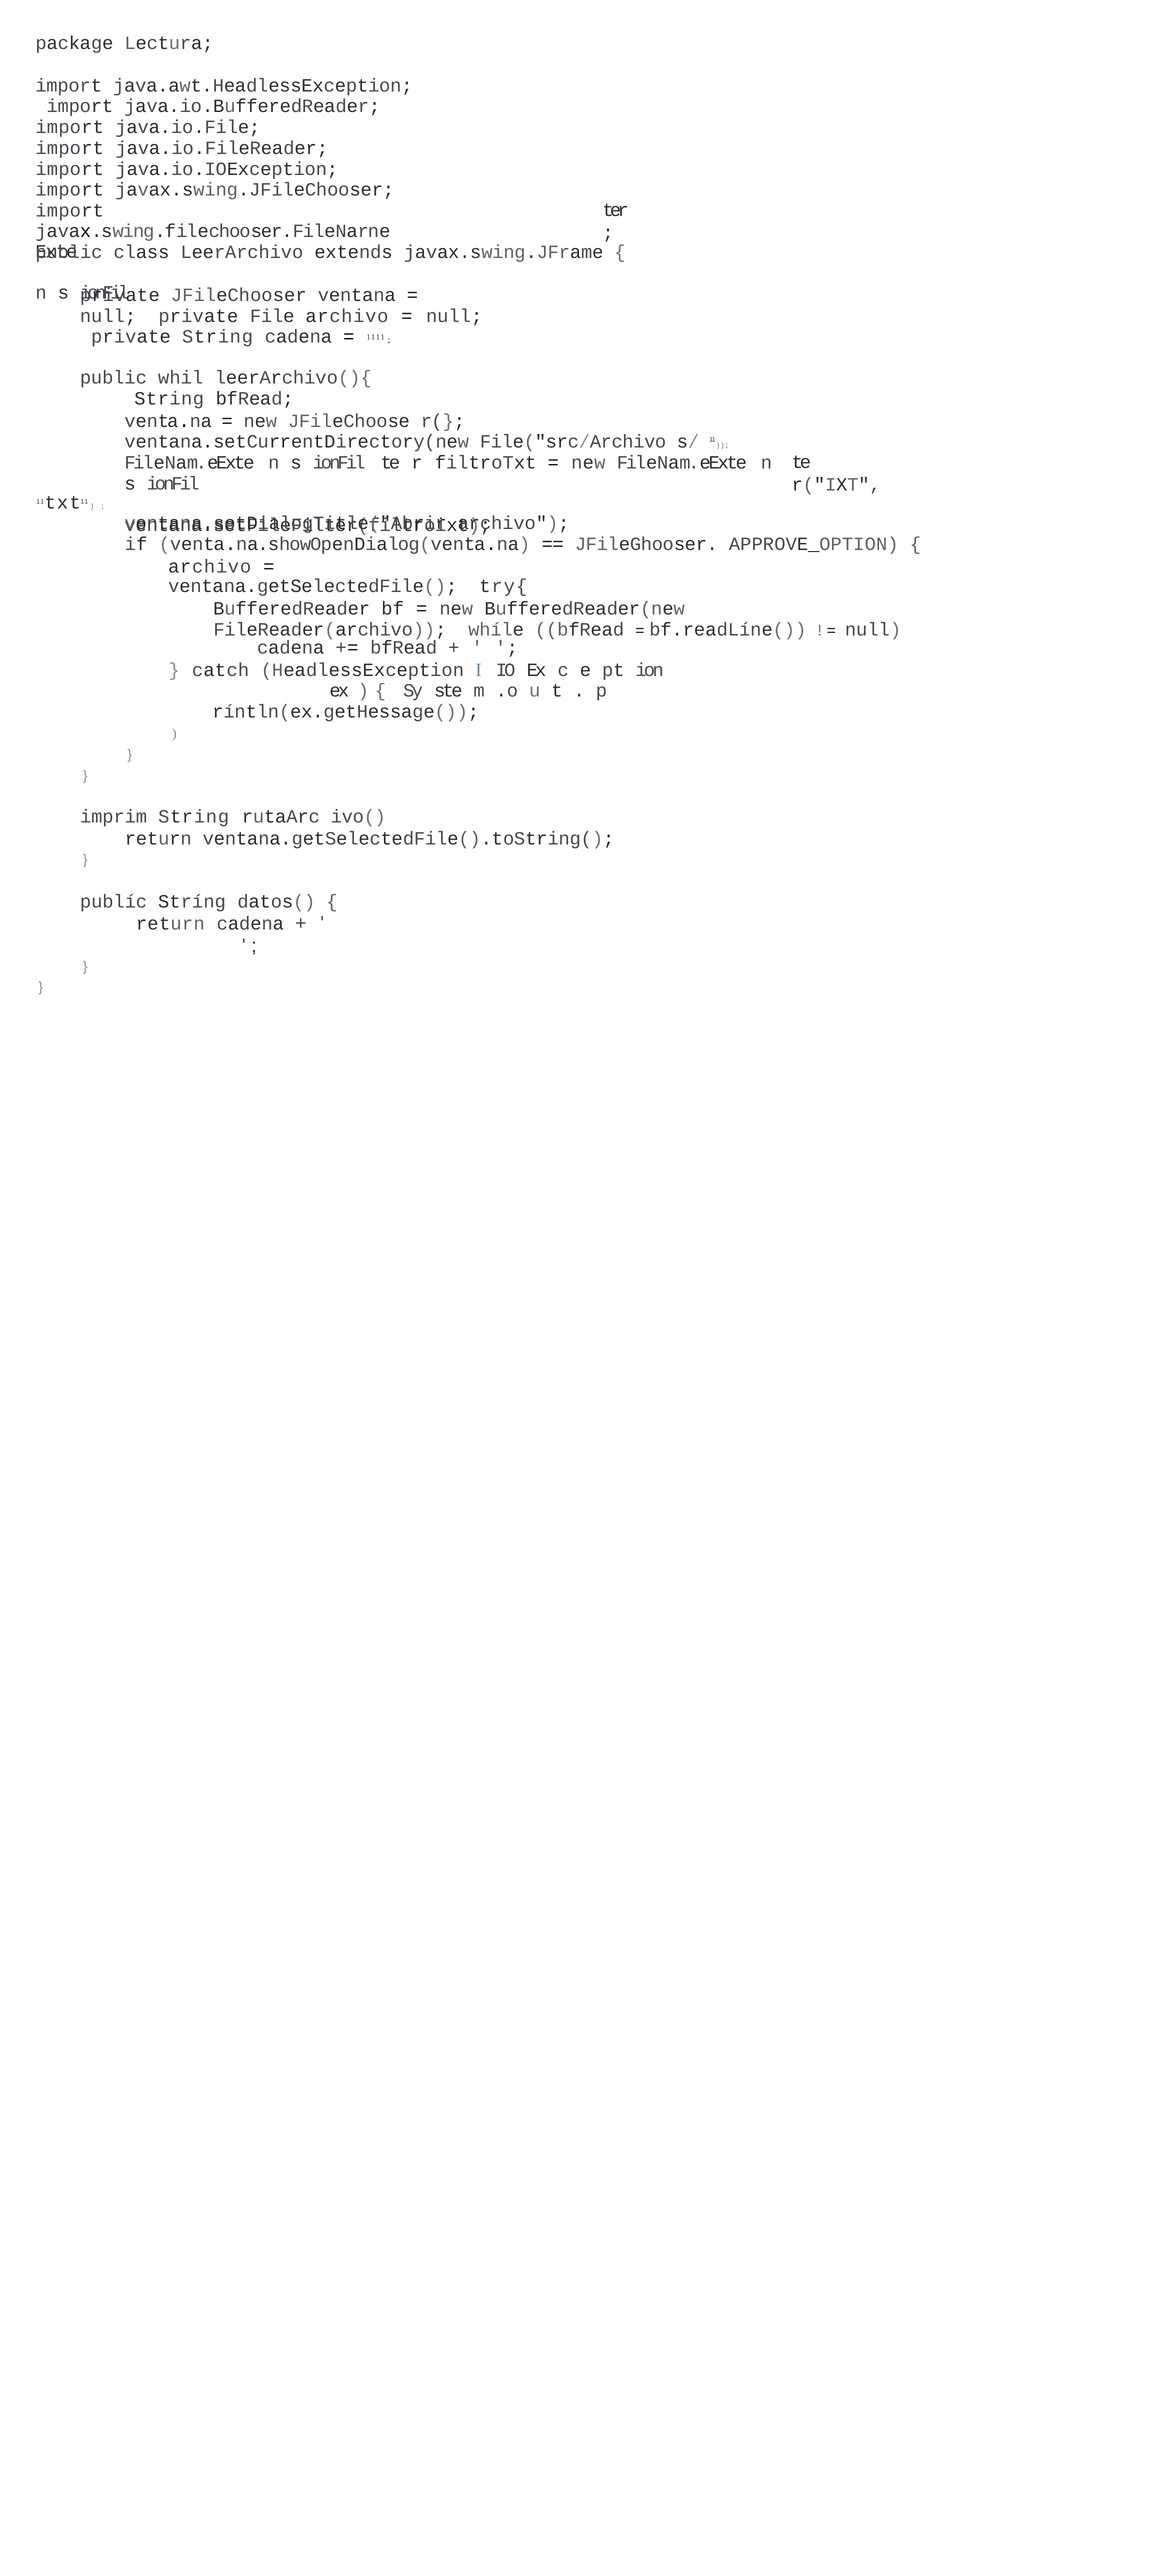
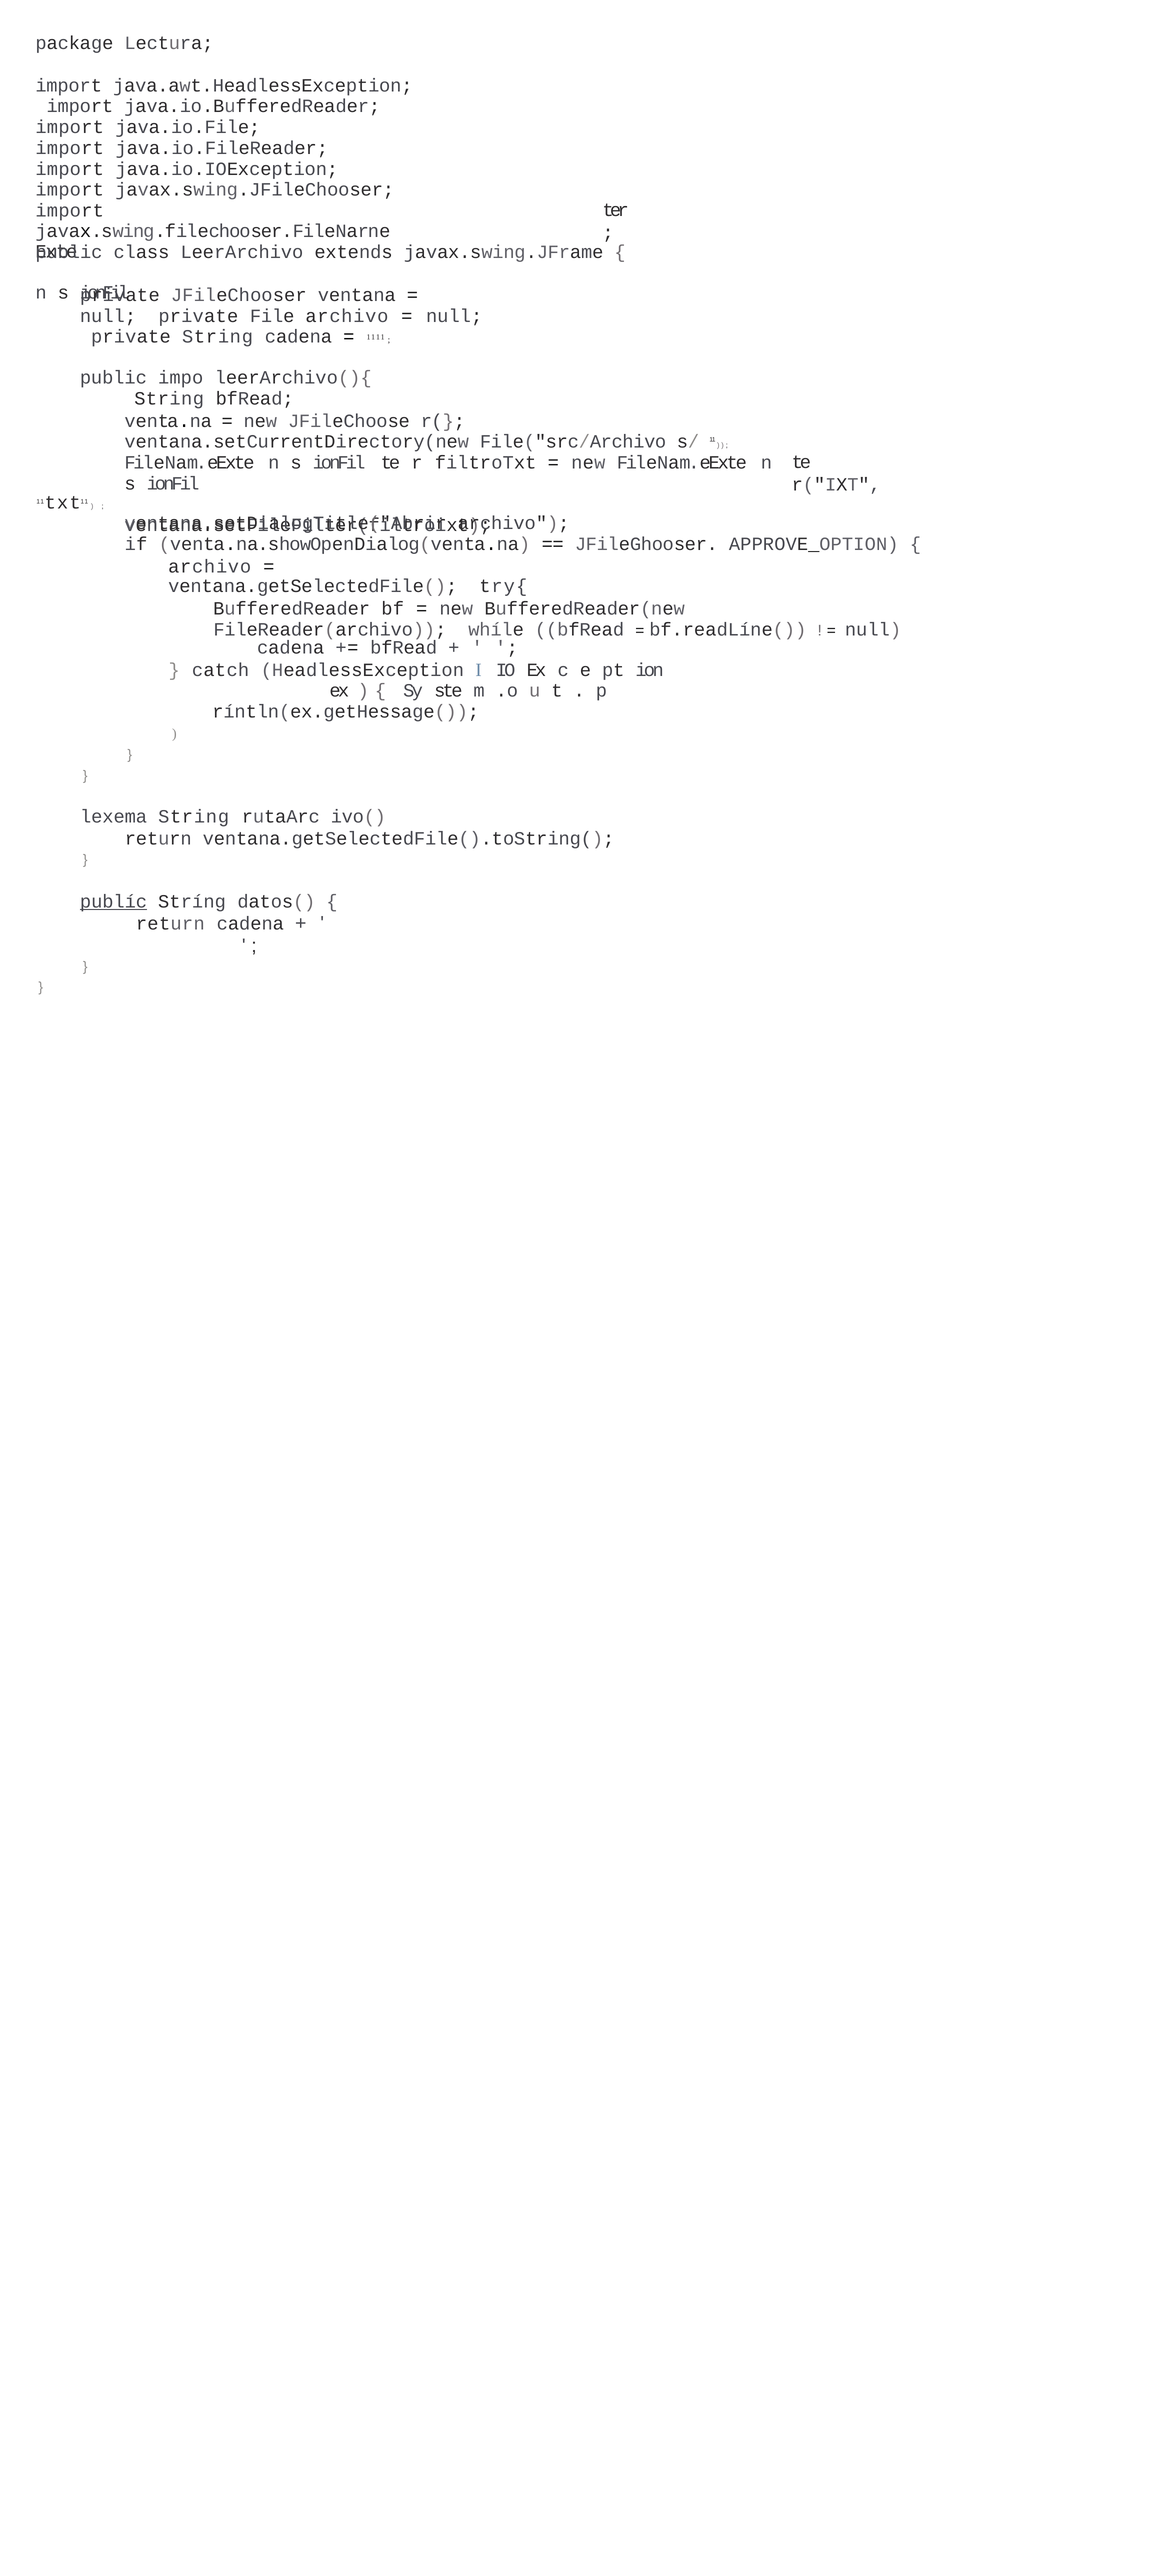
whil: whil -> impo
imprim: imprim -> lexema
publíc underline: none -> present
